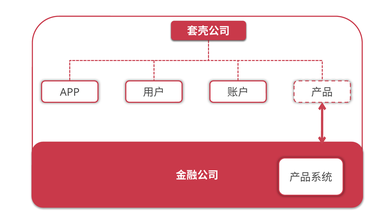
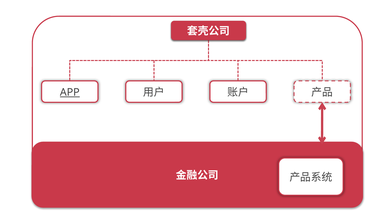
APP underline: none -> present
